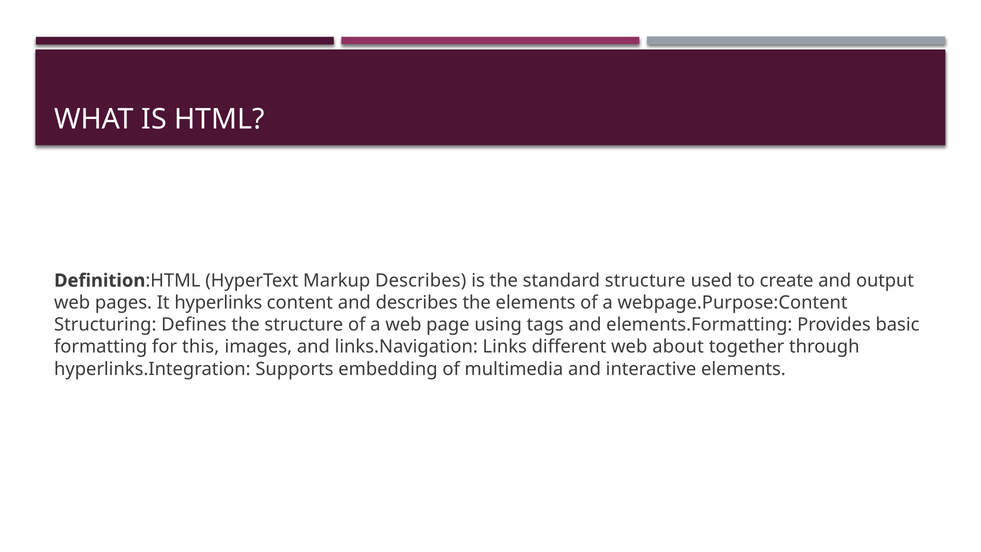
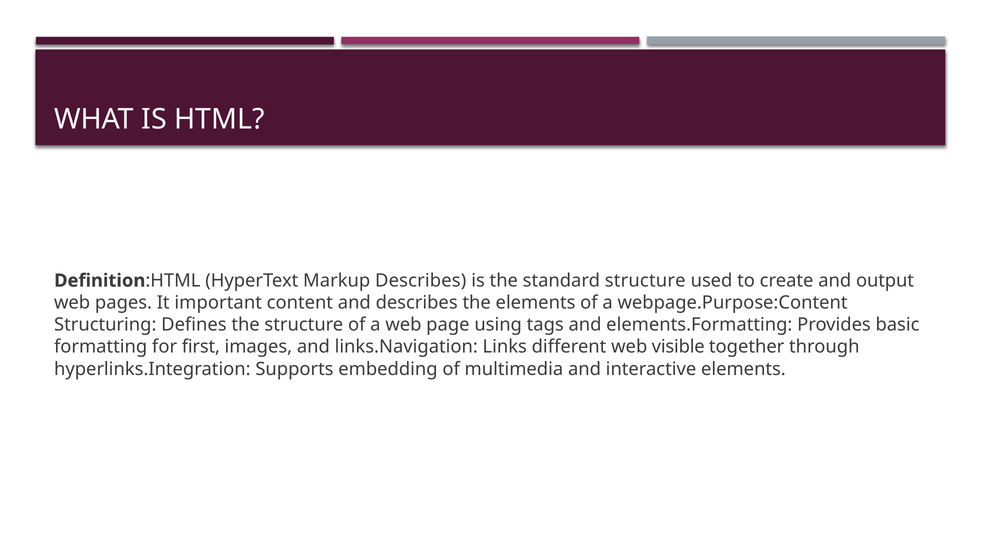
hyperlinks: hyperlinks -> important
this: this -> first
about: about -> visible
